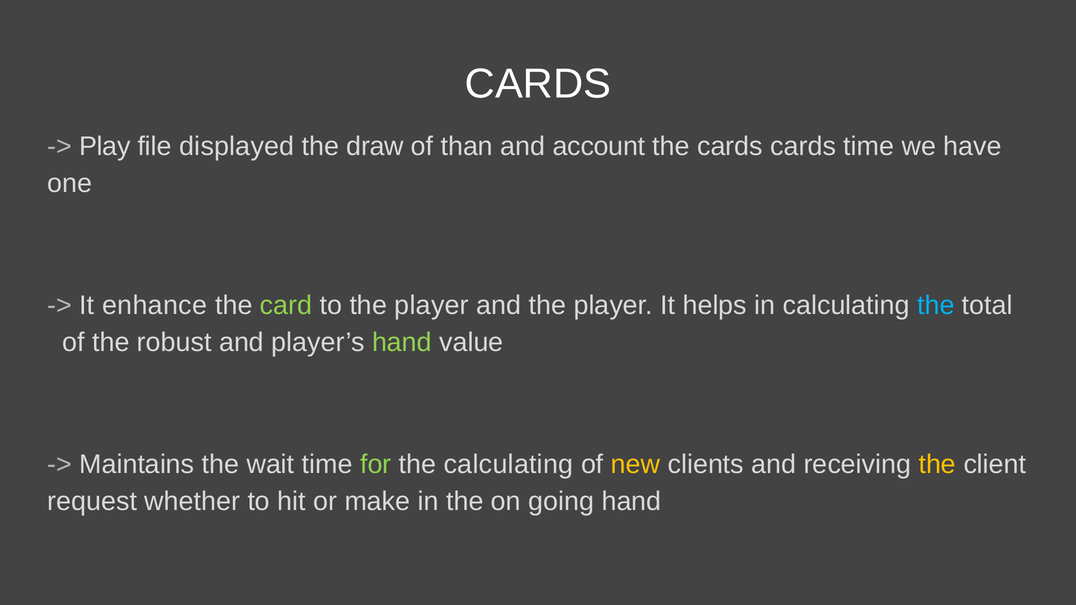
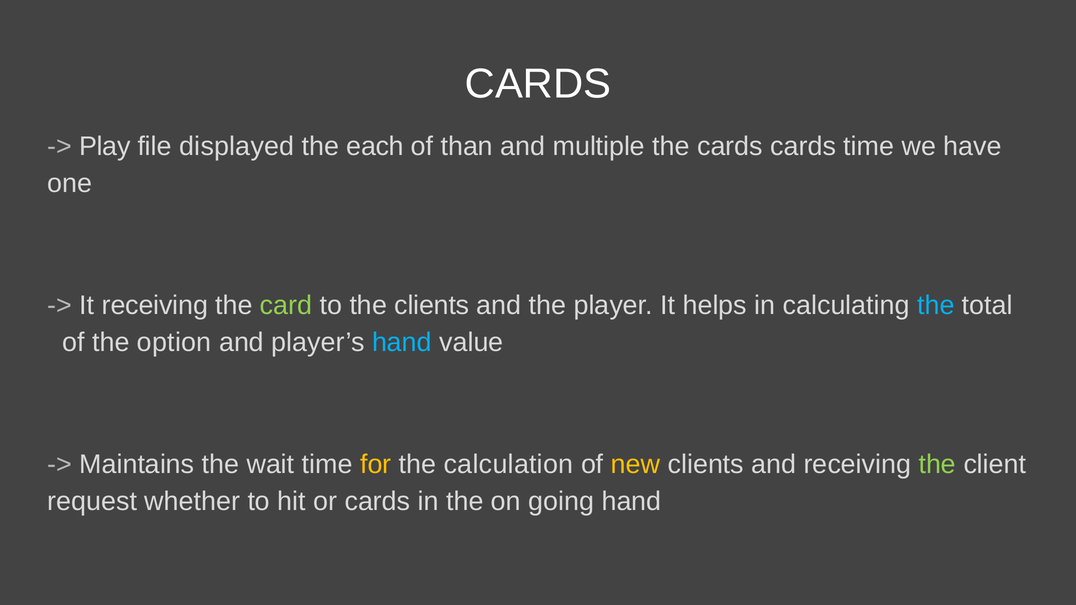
draw: draw -> each
account: account -> multiple
It enhance: enhance -> receiving
to the player: player -> clients
robust: robust -> option
hand at (402, 343) colour: light green -> light blue
for colour: light green -> yellow
the calculating: calculating -> calculation
the at (937, 465) colour: yellow -> light green
or make: make -> cards
